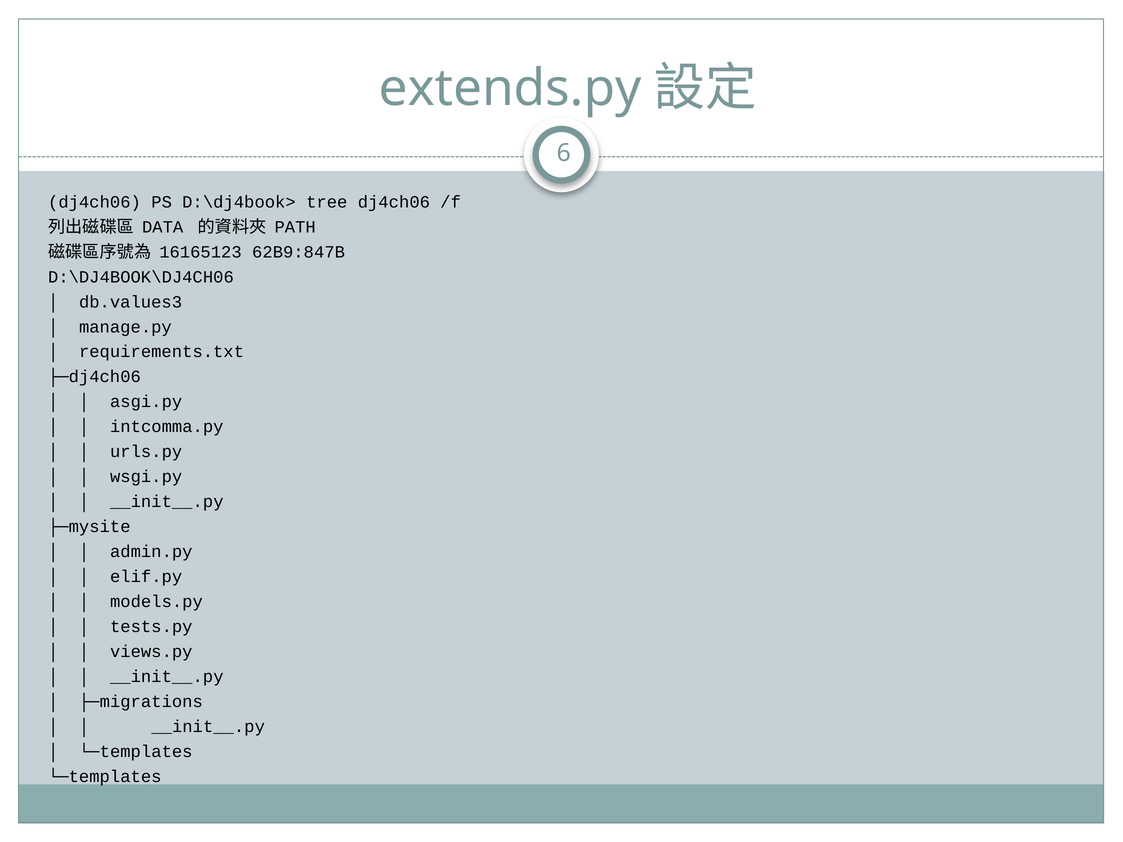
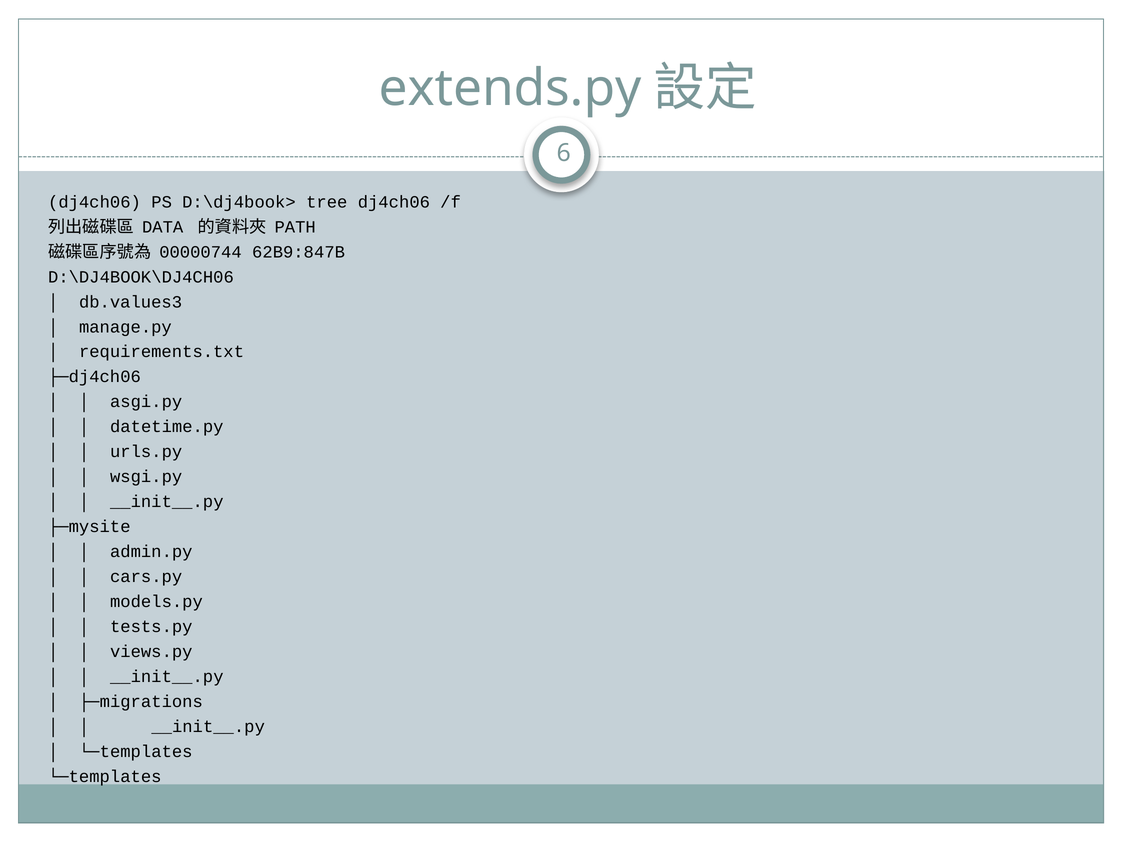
16165123: 16165123 -> 00000744
intcomma.py: intcomma.py -> datetime.py
elif.py: elif.py -> cars.py
